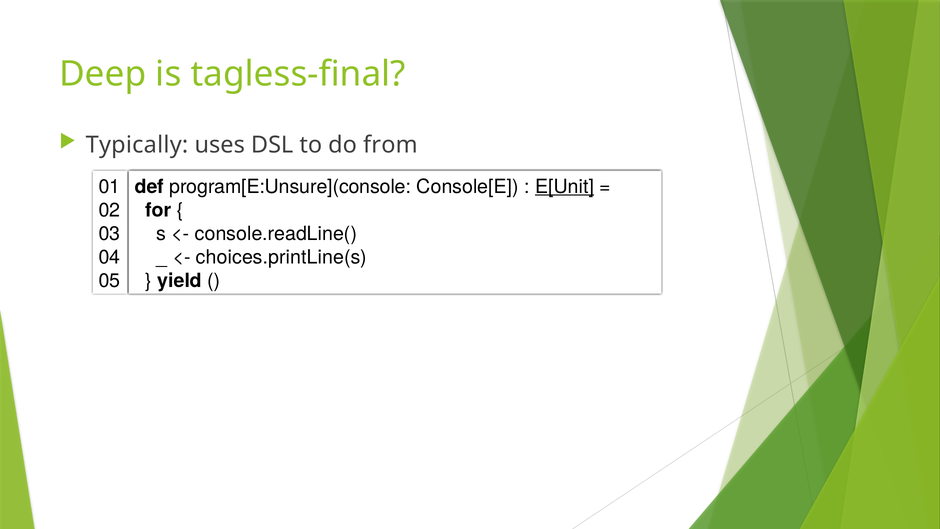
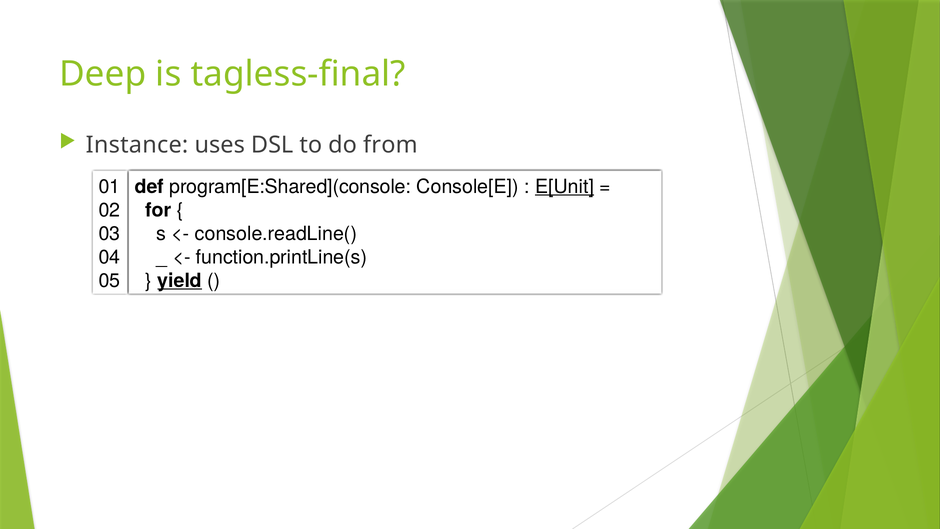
Typically: Typically -> Instance
program[E:Unsure](console: program[E:Unsure](console -> program[E:Shared](console
choices.printLine(s: choices.printLine(s -> function.printLine(s
yield underline: none -> present
